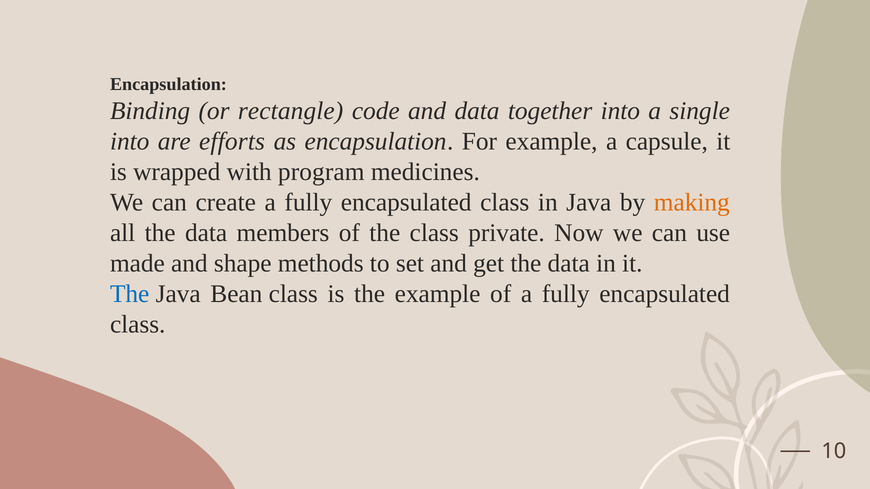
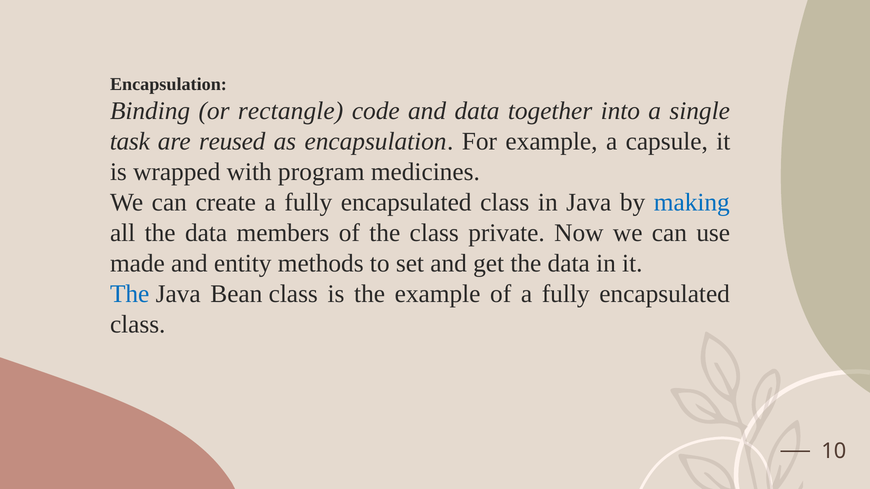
into at (130, 142): into -> task
efforts: efforts -> reused
making colour: orange -> blue
shape: shape -> entity
